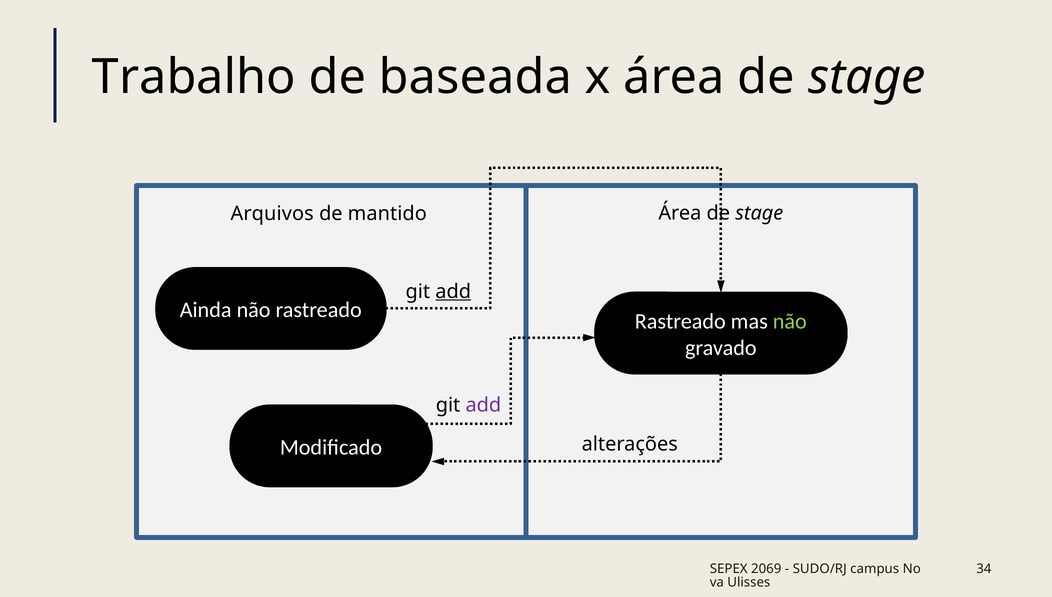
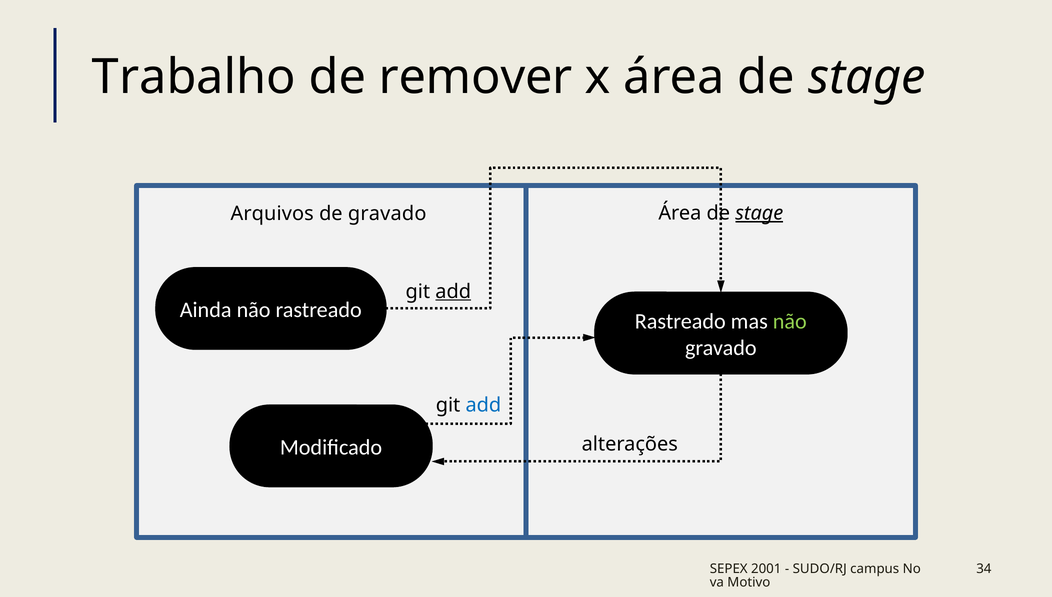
baseada: baseada -> remover
de mantido: mantido -> gravado
stage at (759, 213) underline: none -> present
add at (483, 405) colour: purple -> blue
2069: 2069 -> 2001
Ulisses: Ulisses -> Motivo
